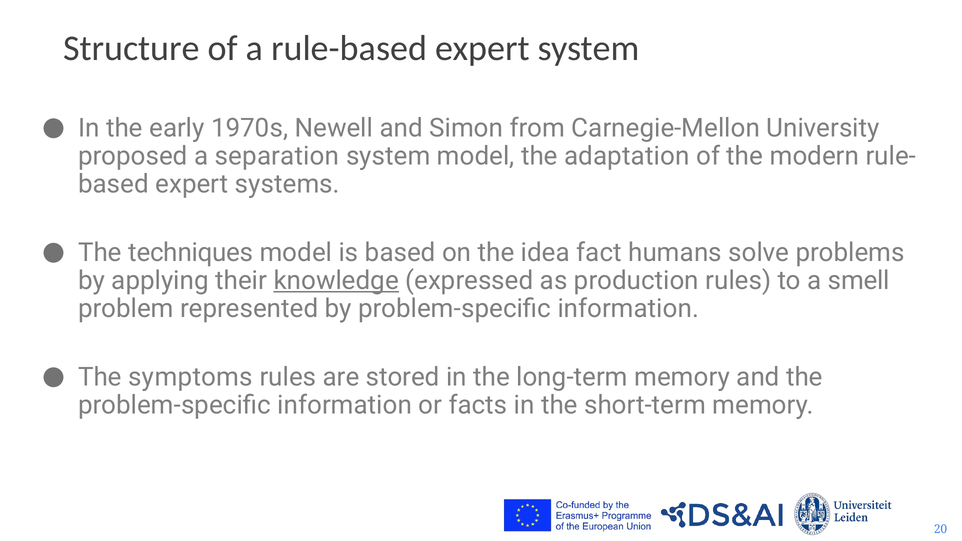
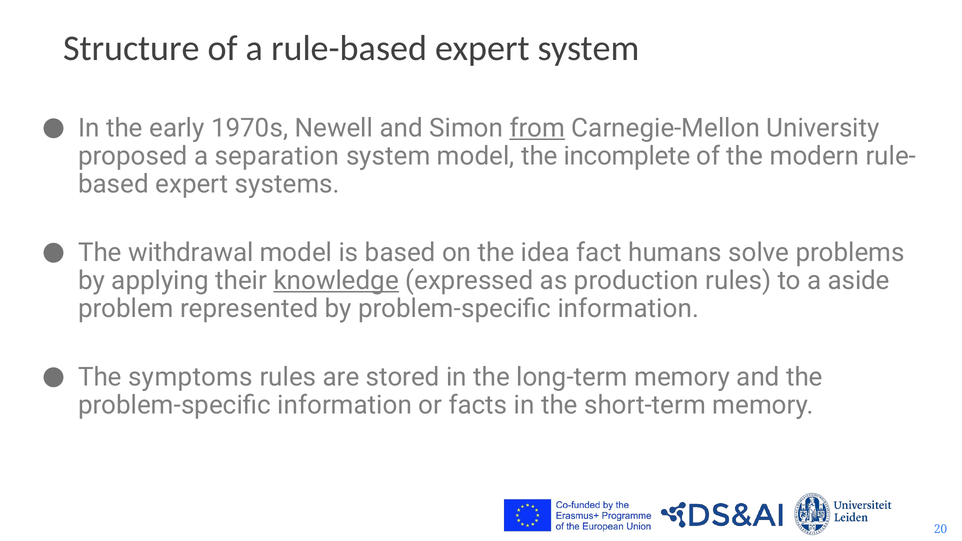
from underline: none -> present
adaptation: adaptation -> incomplete
techniques: techniques -> withdrawal
smell: smell -> aside
